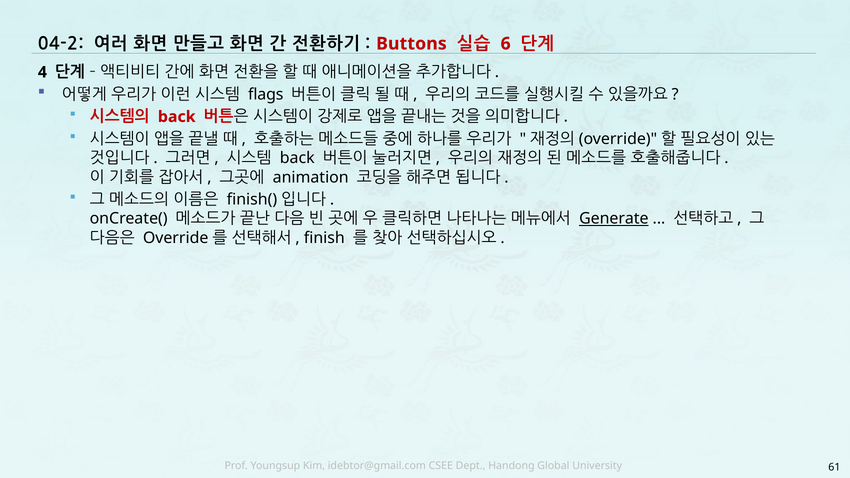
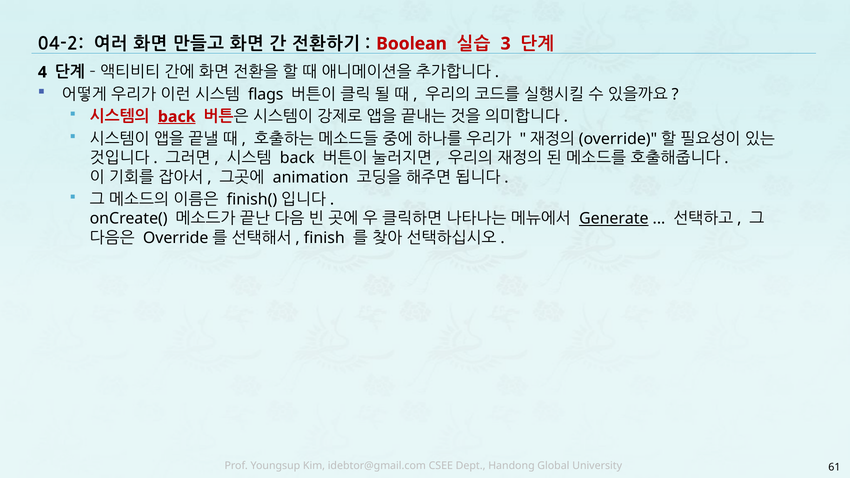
Buttons: Buttons -> Boolean
6: 6 -> 3
back at (177, 117) underline: none -> present
